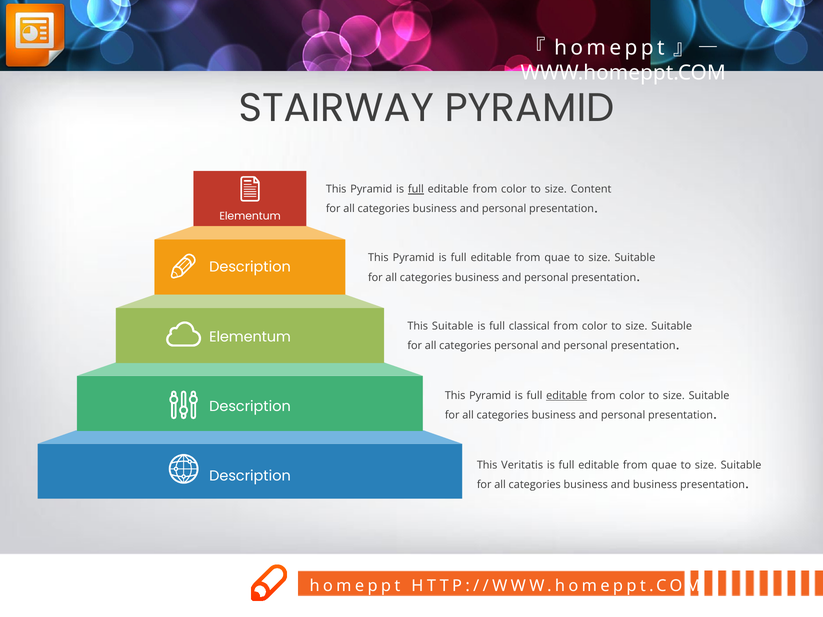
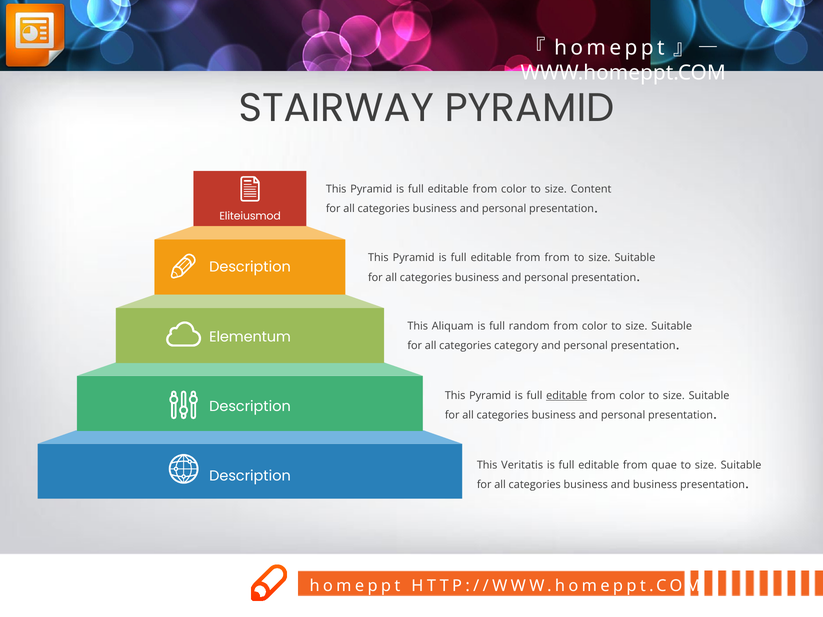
full at (416, 189) underline: present -> none
Elementum at (250, 216): Elementum -> Eliteiusmod
quae at (557, 258): quae -> from
This Suitable: Suitable -> Aliquam
classical: classical -> random
categories personal: personal -> category
